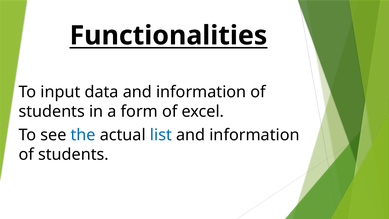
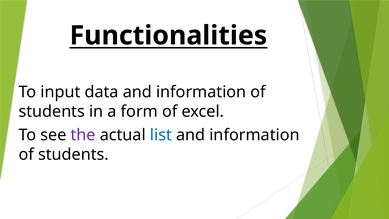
the colour: blue -> purple
